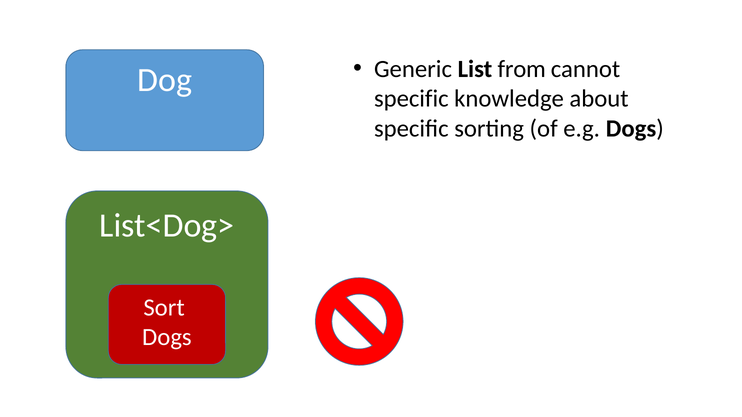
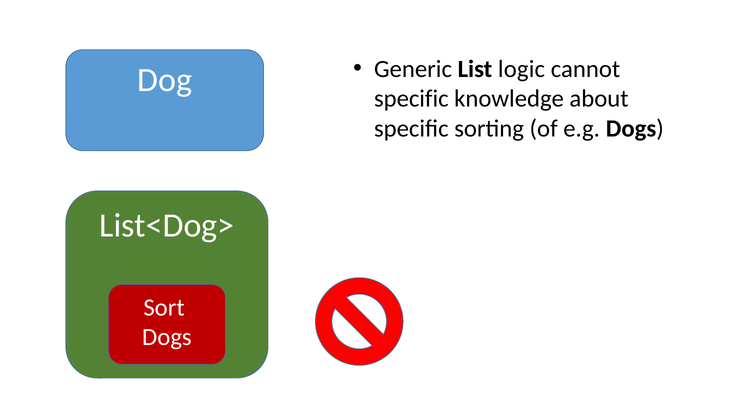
from: from -> logic
